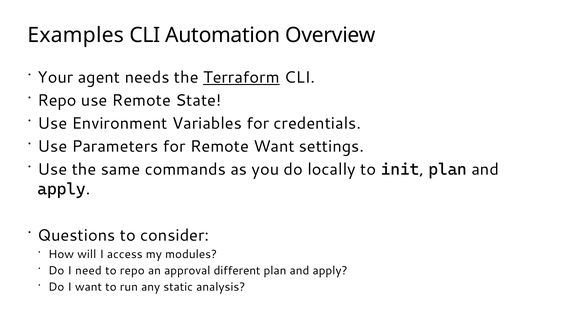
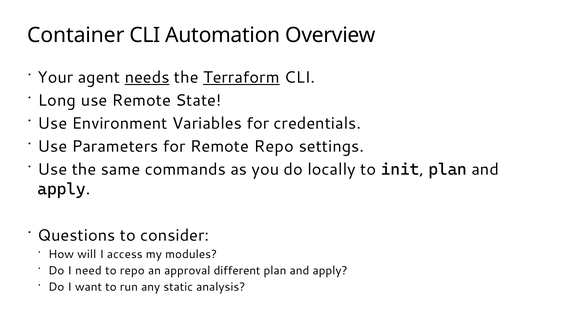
Examples: Examples -> Container
needs underline: none -> present
Repo at (57, 100): Repo -> Long
Remote Want: Want -> Repo
